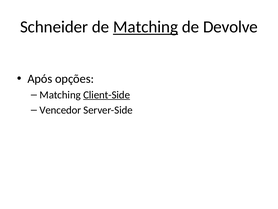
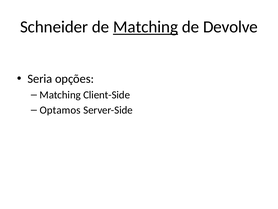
Após: Após -> Seria
Client-Side underline: present -> none
Vencedor: Vencedor -> Optamos
